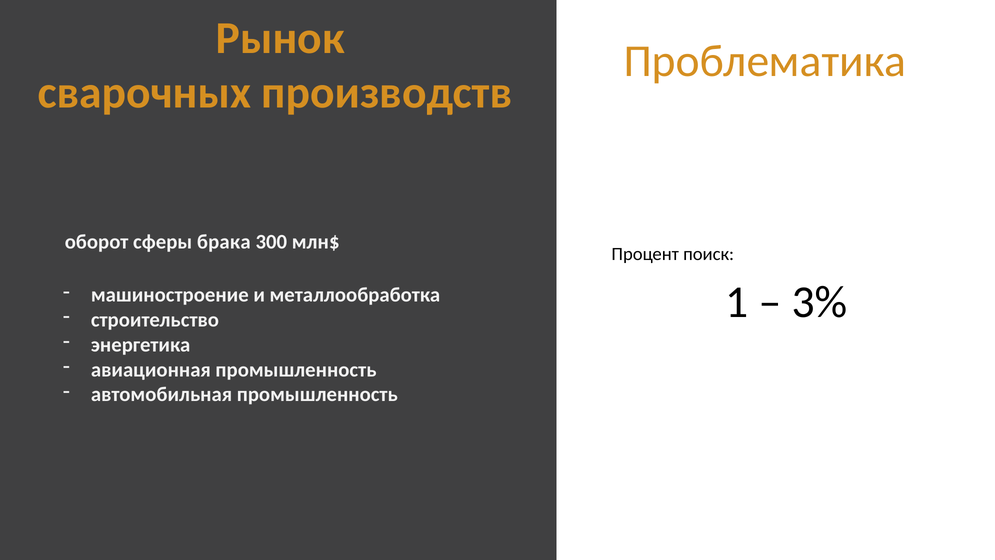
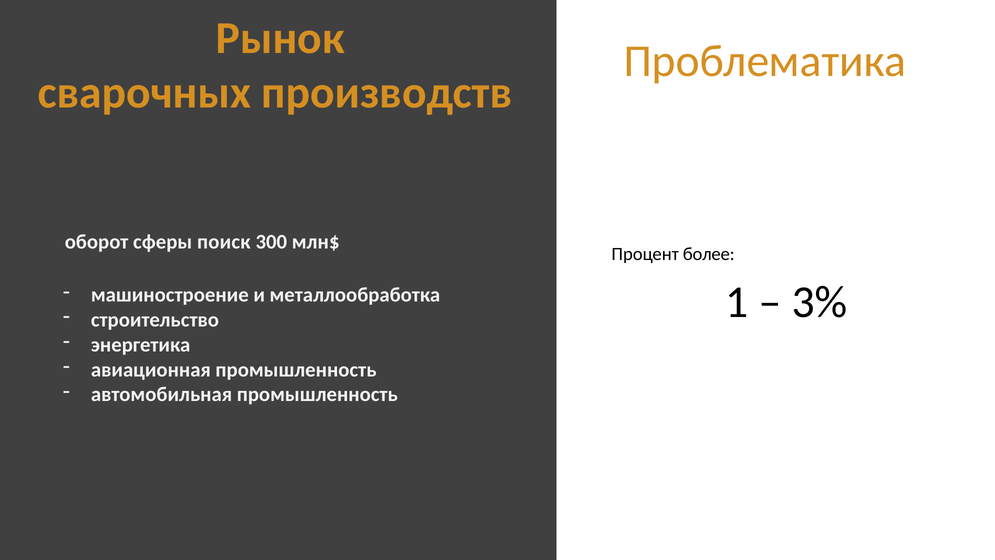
брака: брака -> поиск
поиск: поиск -> более
